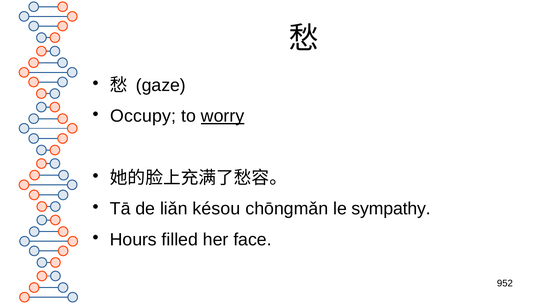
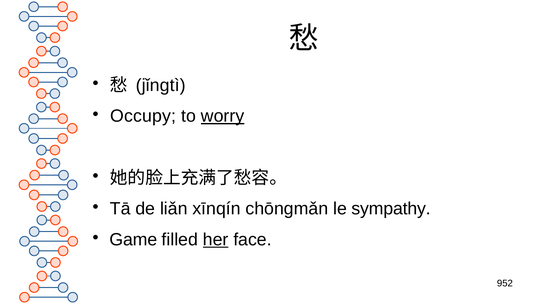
gaze: gaze -> jǐngtì
késou: késou -> xīnqín
Hours: Hours -> Game
her underline: none -> present
